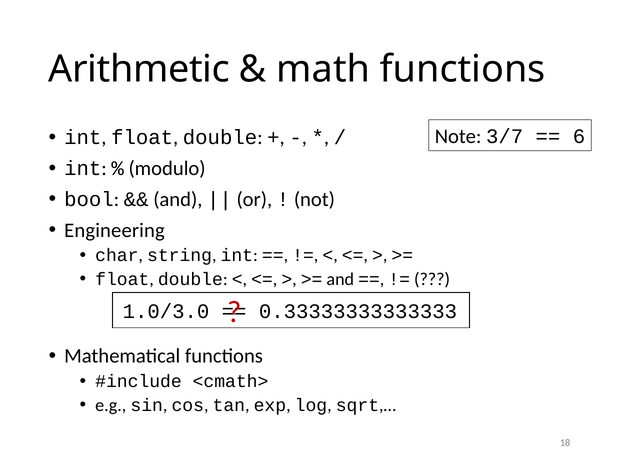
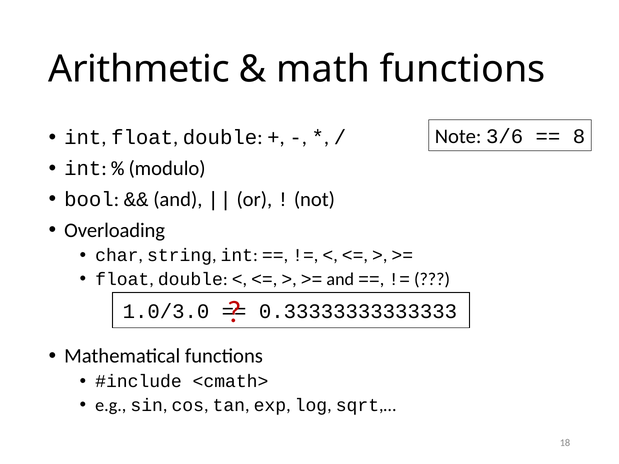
3/7: 3/7 -> 3/6
6: 6 -> 8
Engineering: Engineering -> Overloading
